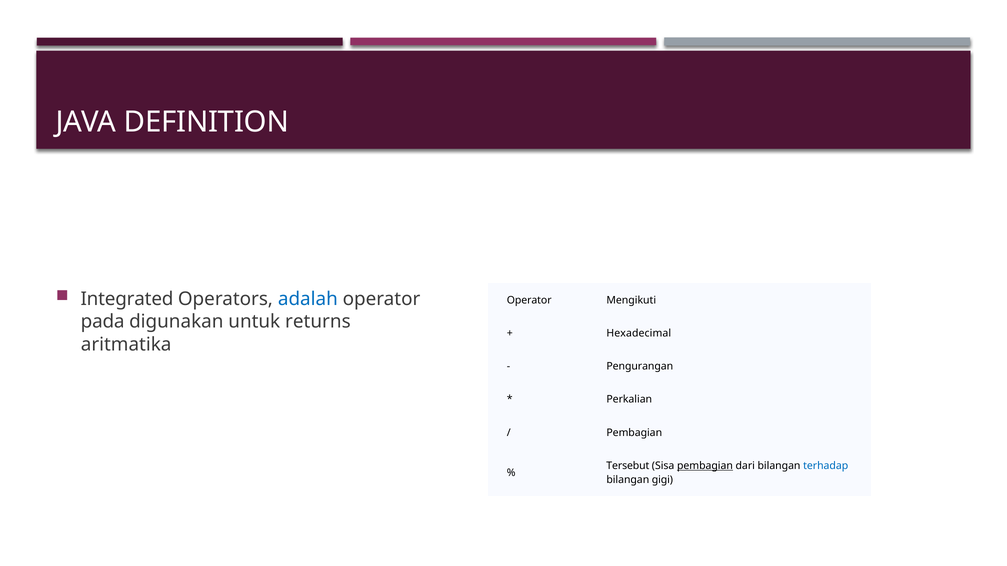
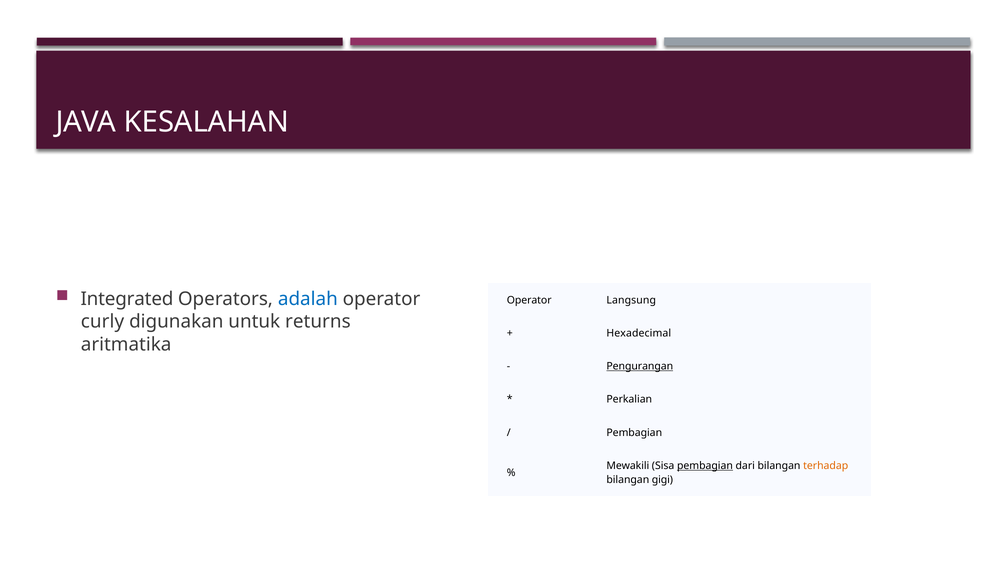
DEFINITION: DEFINITION -> KESALAHAN
Mengikuti: Mengikuti -> Langsung
pada: pada -> curly
Pengurangan underline: none -> present
Tersebut: Tersebut -> Mewakili
terhadap colour: blue -> orange
